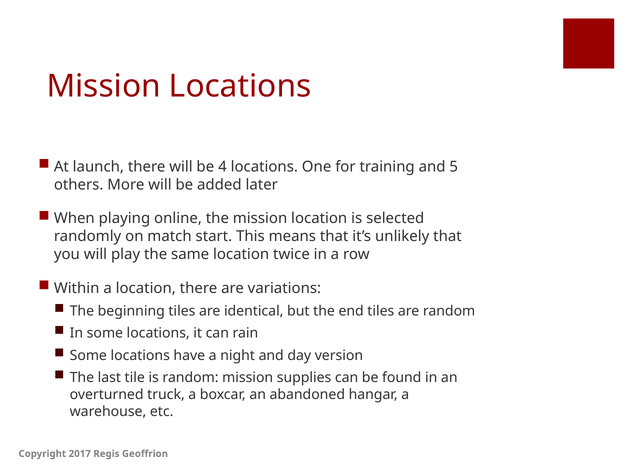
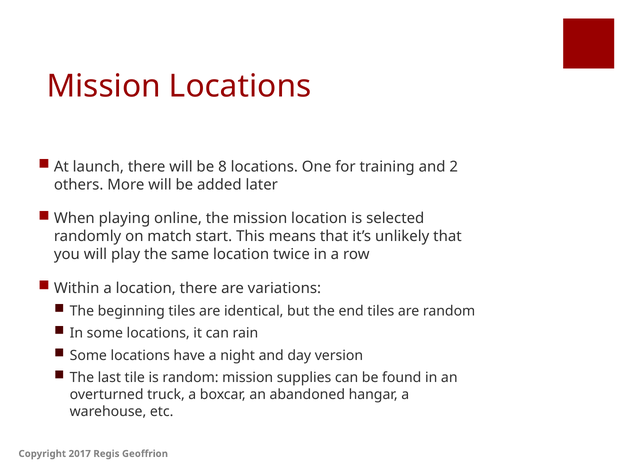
4: 4 -> 8
5: 5 -> 2
